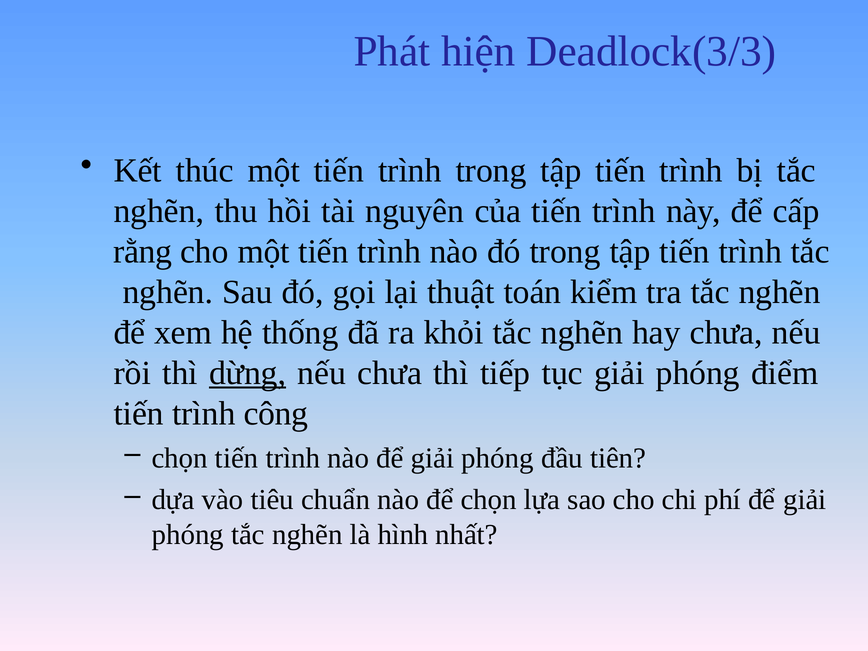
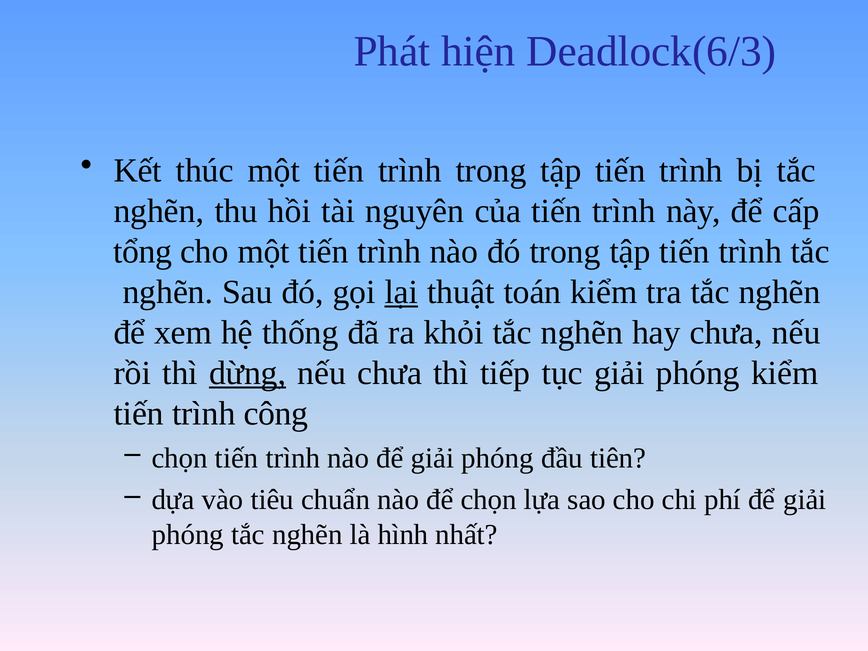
Deadlock(3/3: Deadlock(3/3 -> Deadlock(6/3
rằng: rằng -> tổng
lại underline: none -> present
phóng điểm: điểm -> kiểm
